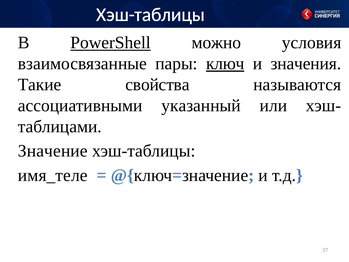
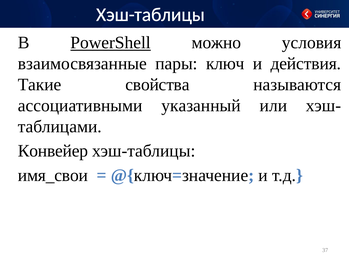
ключ underline: present -> none
значения: значения -> действия
Значение: Значение -> Конвейер
имя_теле: имя_теле -> имя_свои
